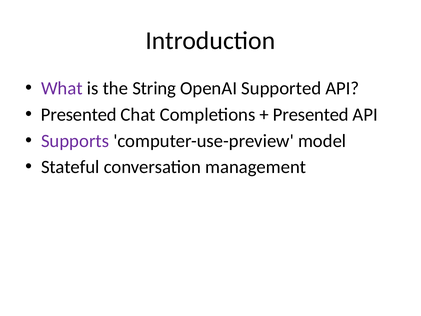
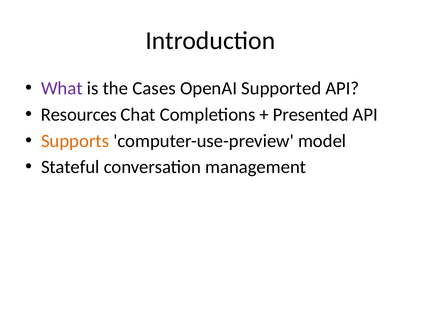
String: String -> Cases
Presented at (79, 115): Presented -> Resources
Supports colour: purple -> orange
